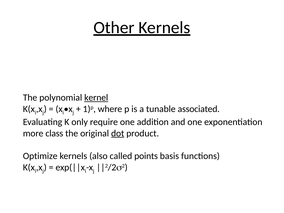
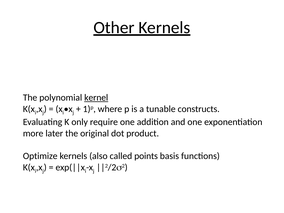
associated: associated -> constructs
class: class -> later
dot underline: present -> none
